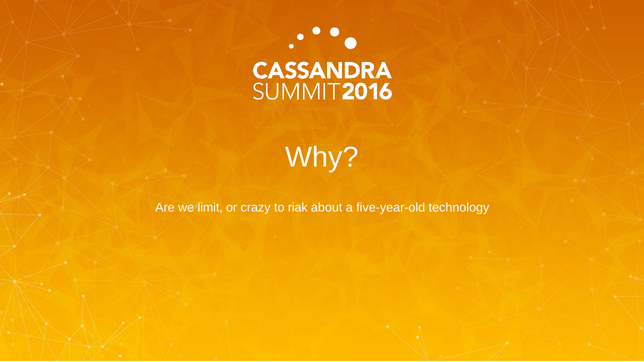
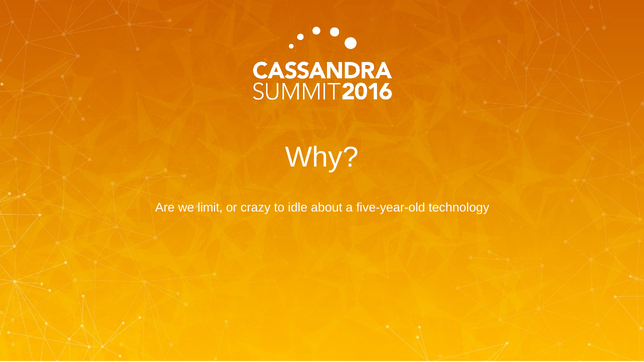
riak: riak -> idle
